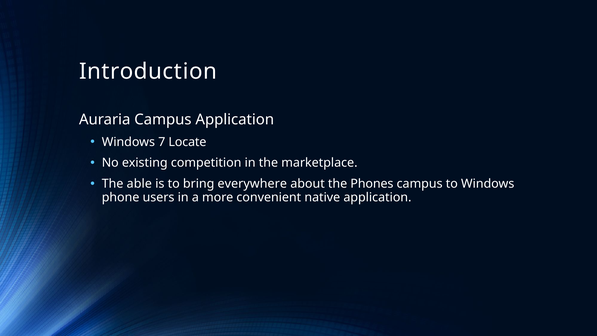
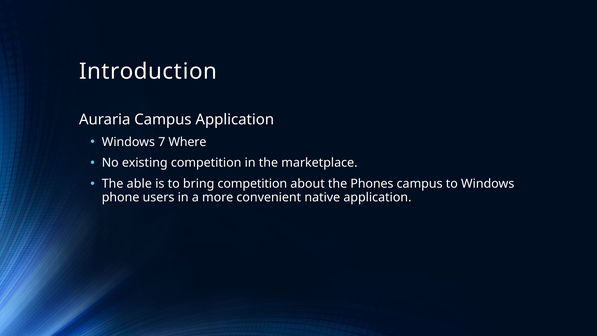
Locate: Locate -> Where
bring everywhere: everywhere -> competition
